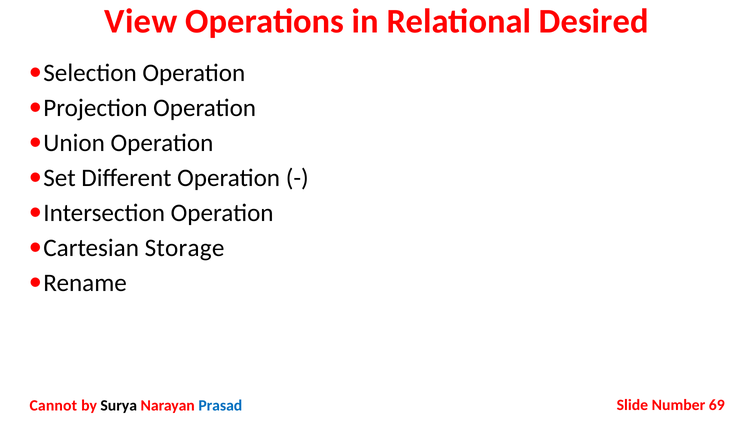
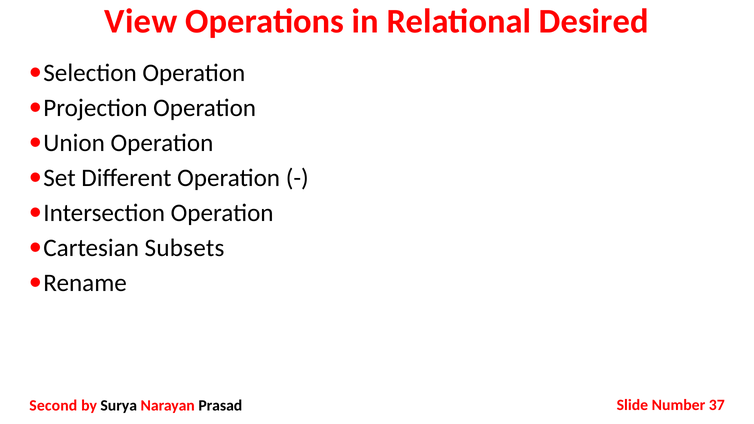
Storage: Storage -> Subsets
Cannot: Cannot -> Second
Prasad colour: blue -> black
69: 69 -> 37
